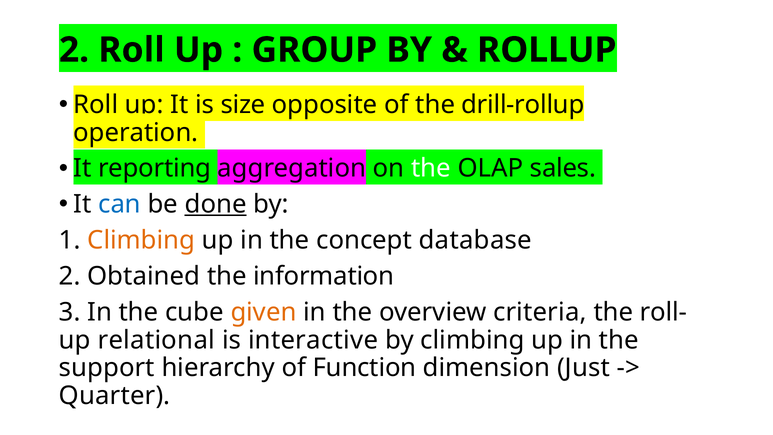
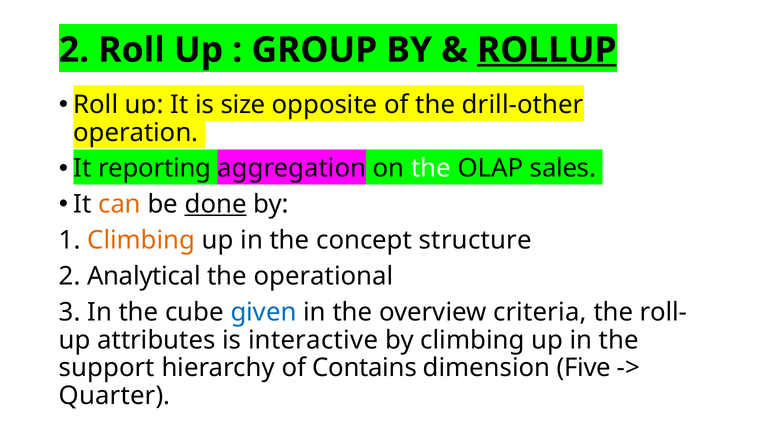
ROLLUP underline: none -> present
drill-rollup: drill-rollup -> drill-other
can colour: blue -> orange
database: database -> structure
Obtained: Obtained -> Analytical
information: information -> operational
given colour: orange -> blue
relational: relational -> attributes
Function: Function -> Contains
Just: Just -> Five
